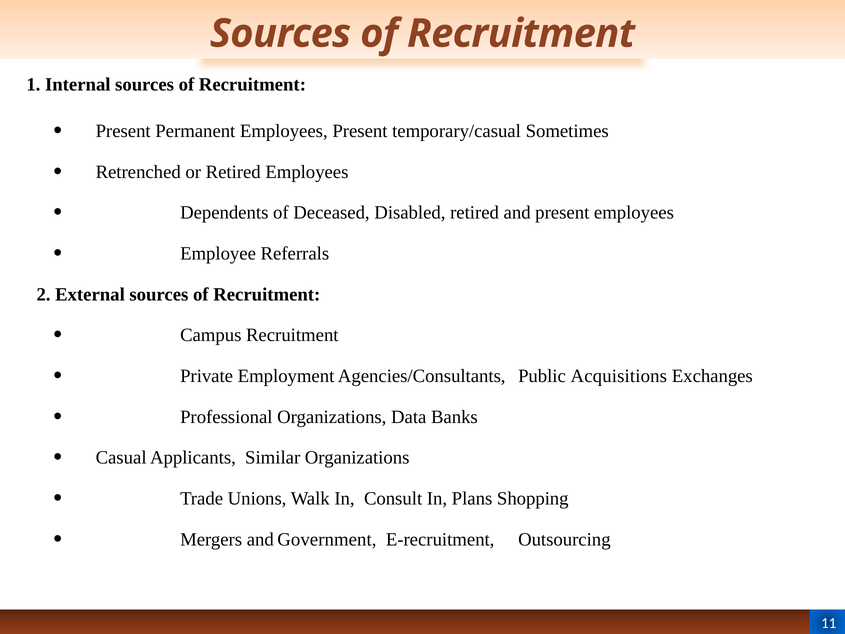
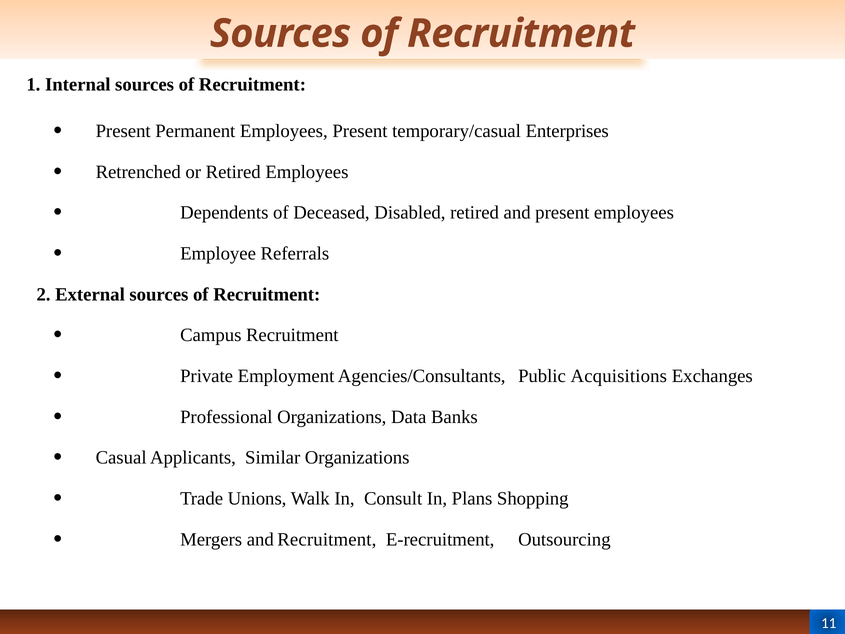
Sometimes: Sometimes -> Enterprises
and Government: Government -> Recruitment
